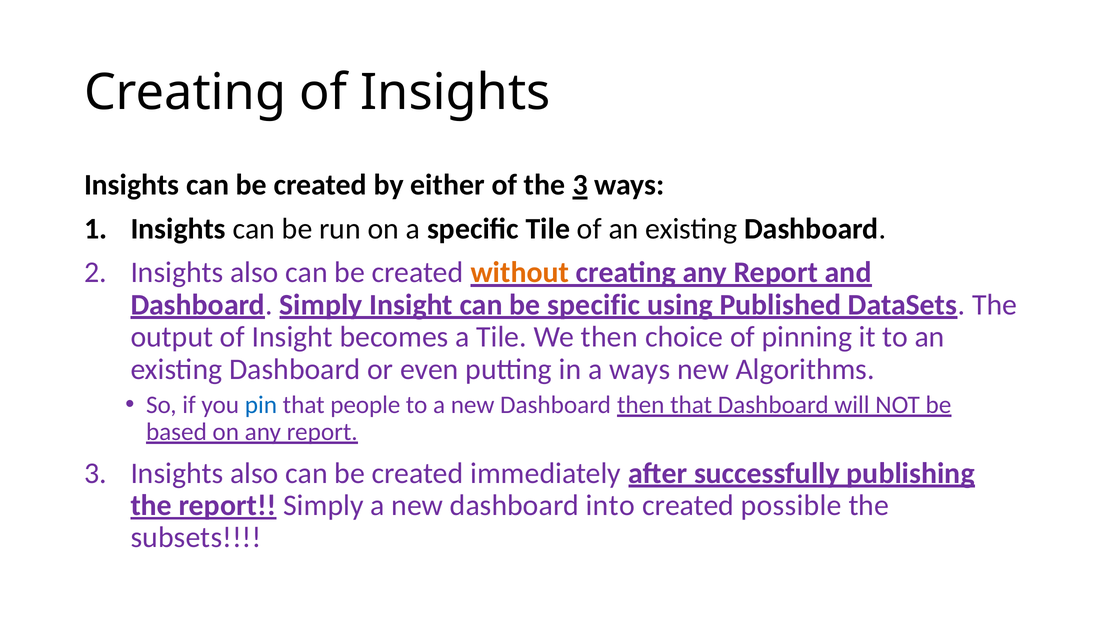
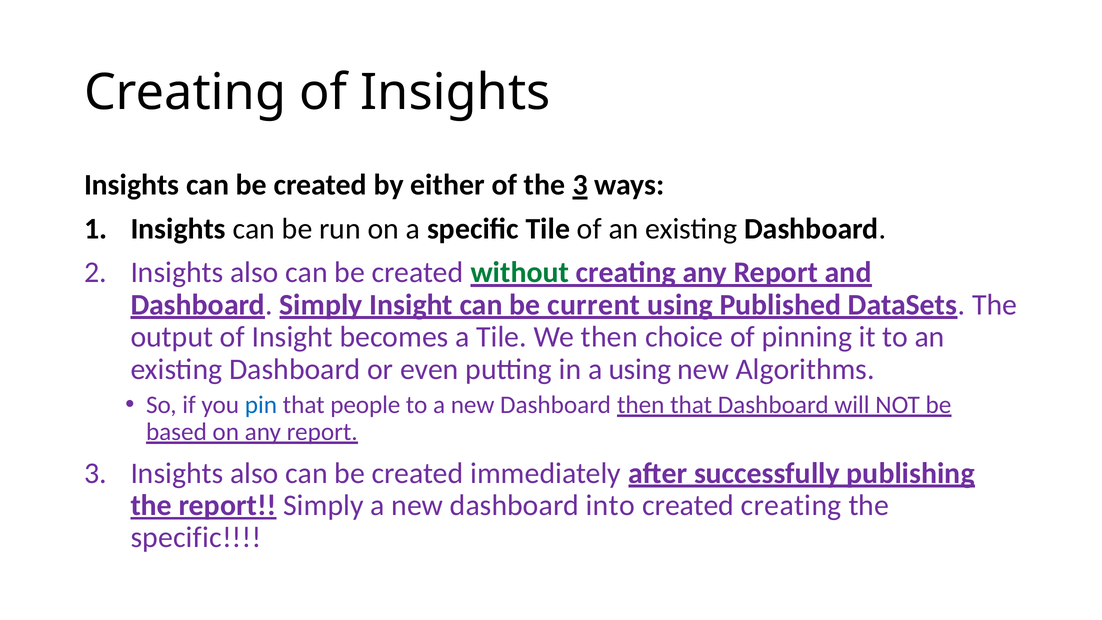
without colour: orange -> green
be specific: specific -> current
a ways: ways -> using
created possible: possible -> creating
subsets at (196, 537): subsets -> specific
